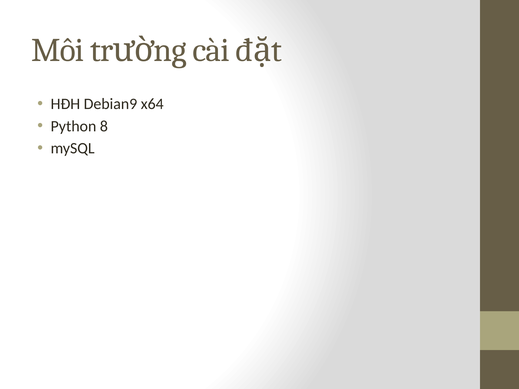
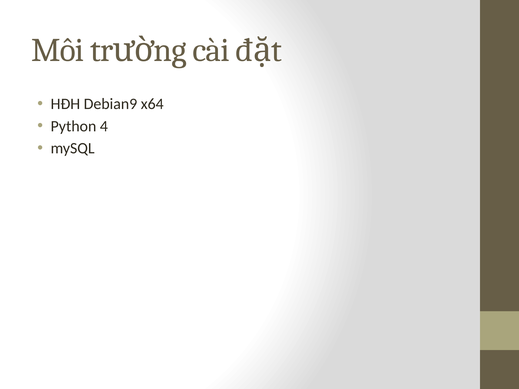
8: 8 -> 4
